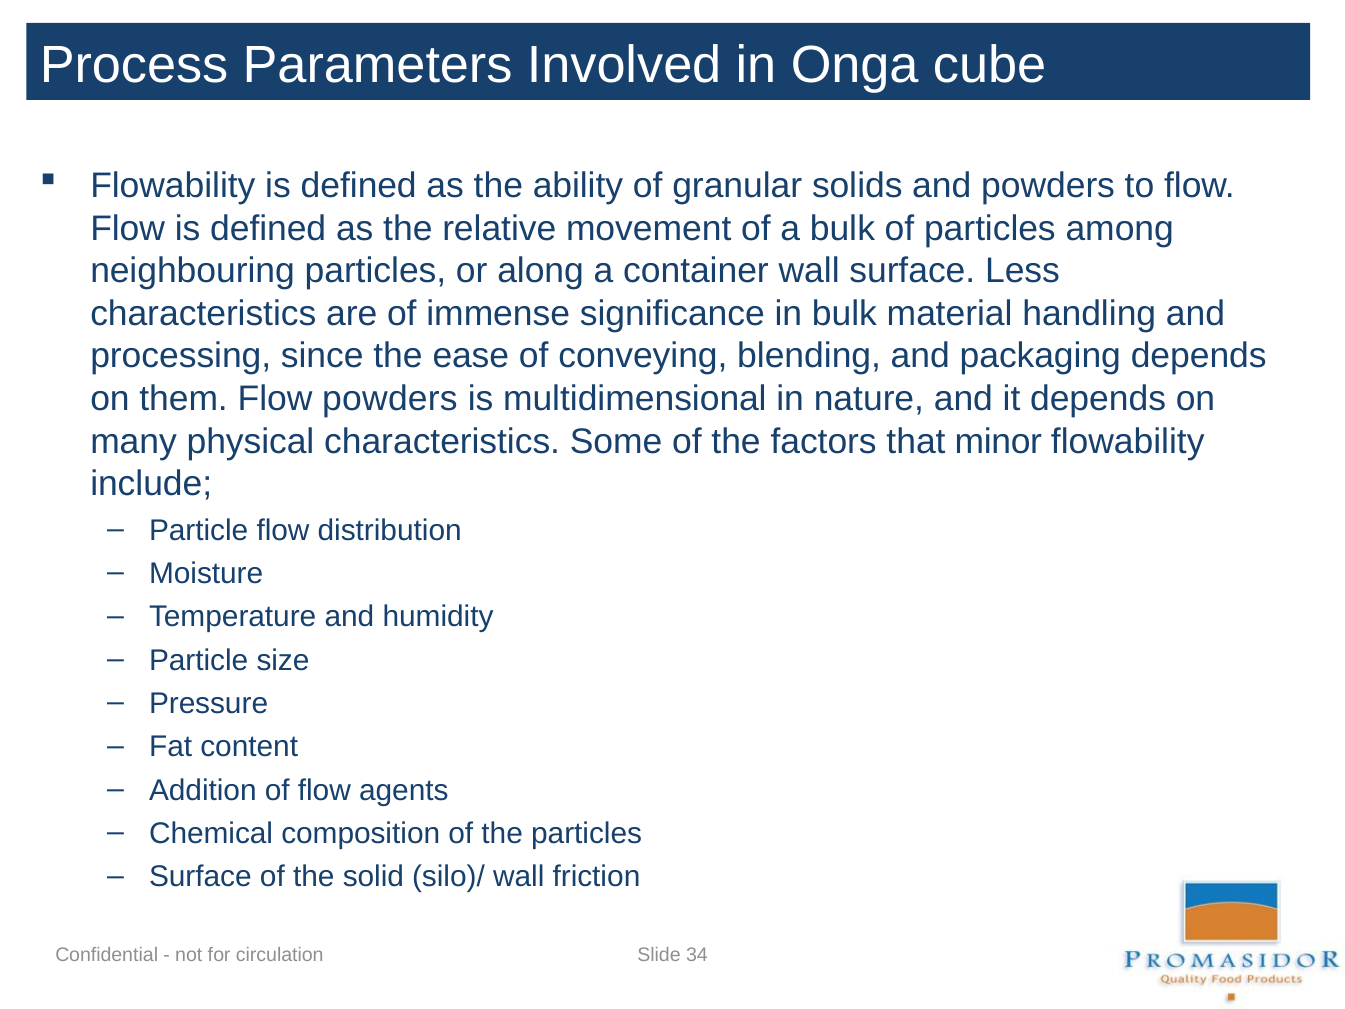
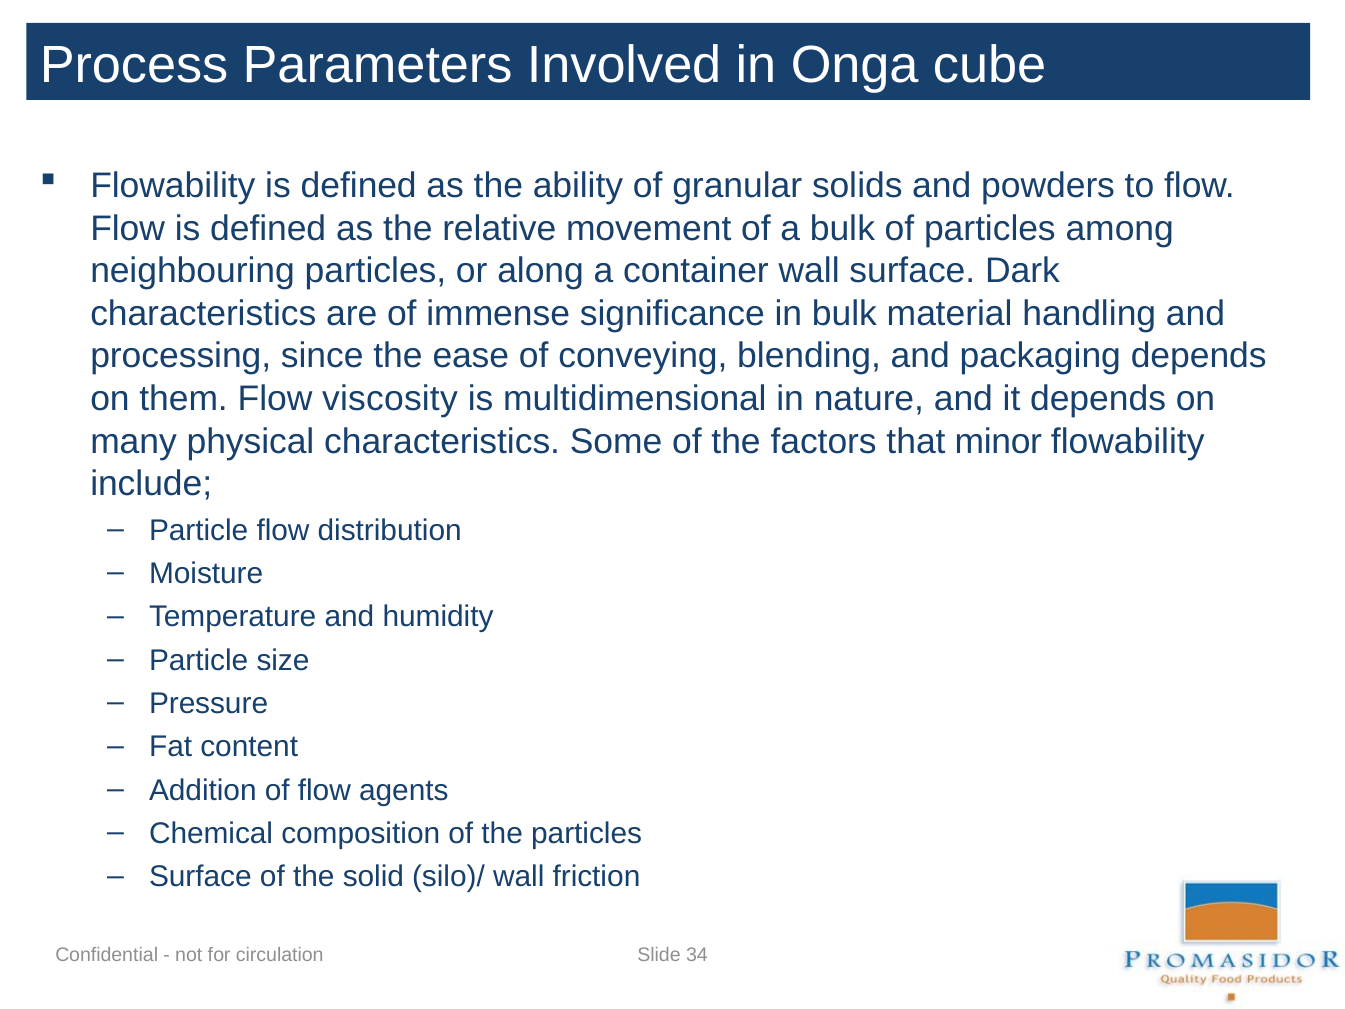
Less: Less -> Dark
Flow powders: powders -> viscosity
